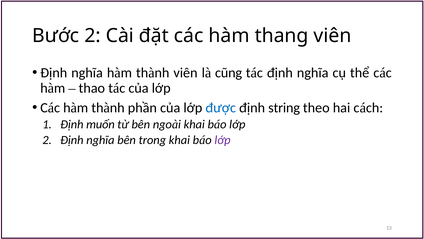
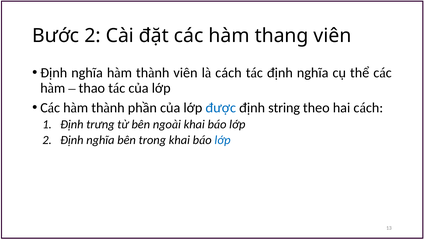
là cũng: cũng -> cách
muốn: muốn -> trưng
lớp at (223, 140) colour: purple -> blue
